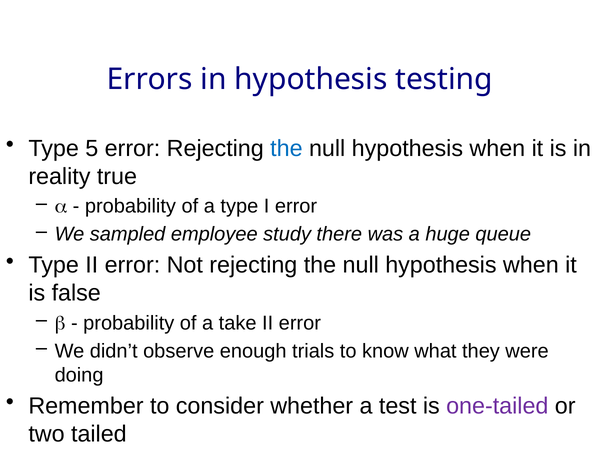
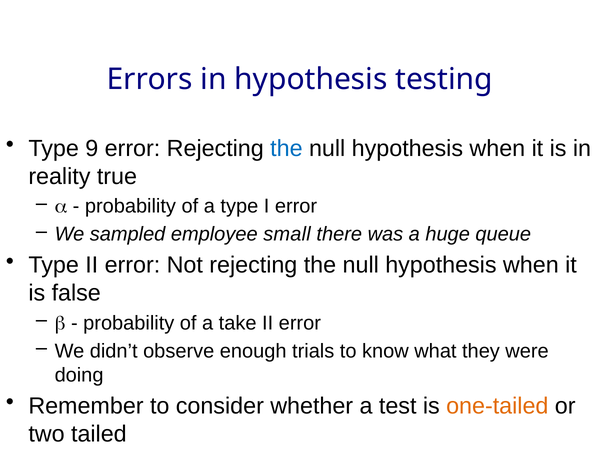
5: 5 -> 9
study: study -> small
one-tailed colour: purple -> orange
